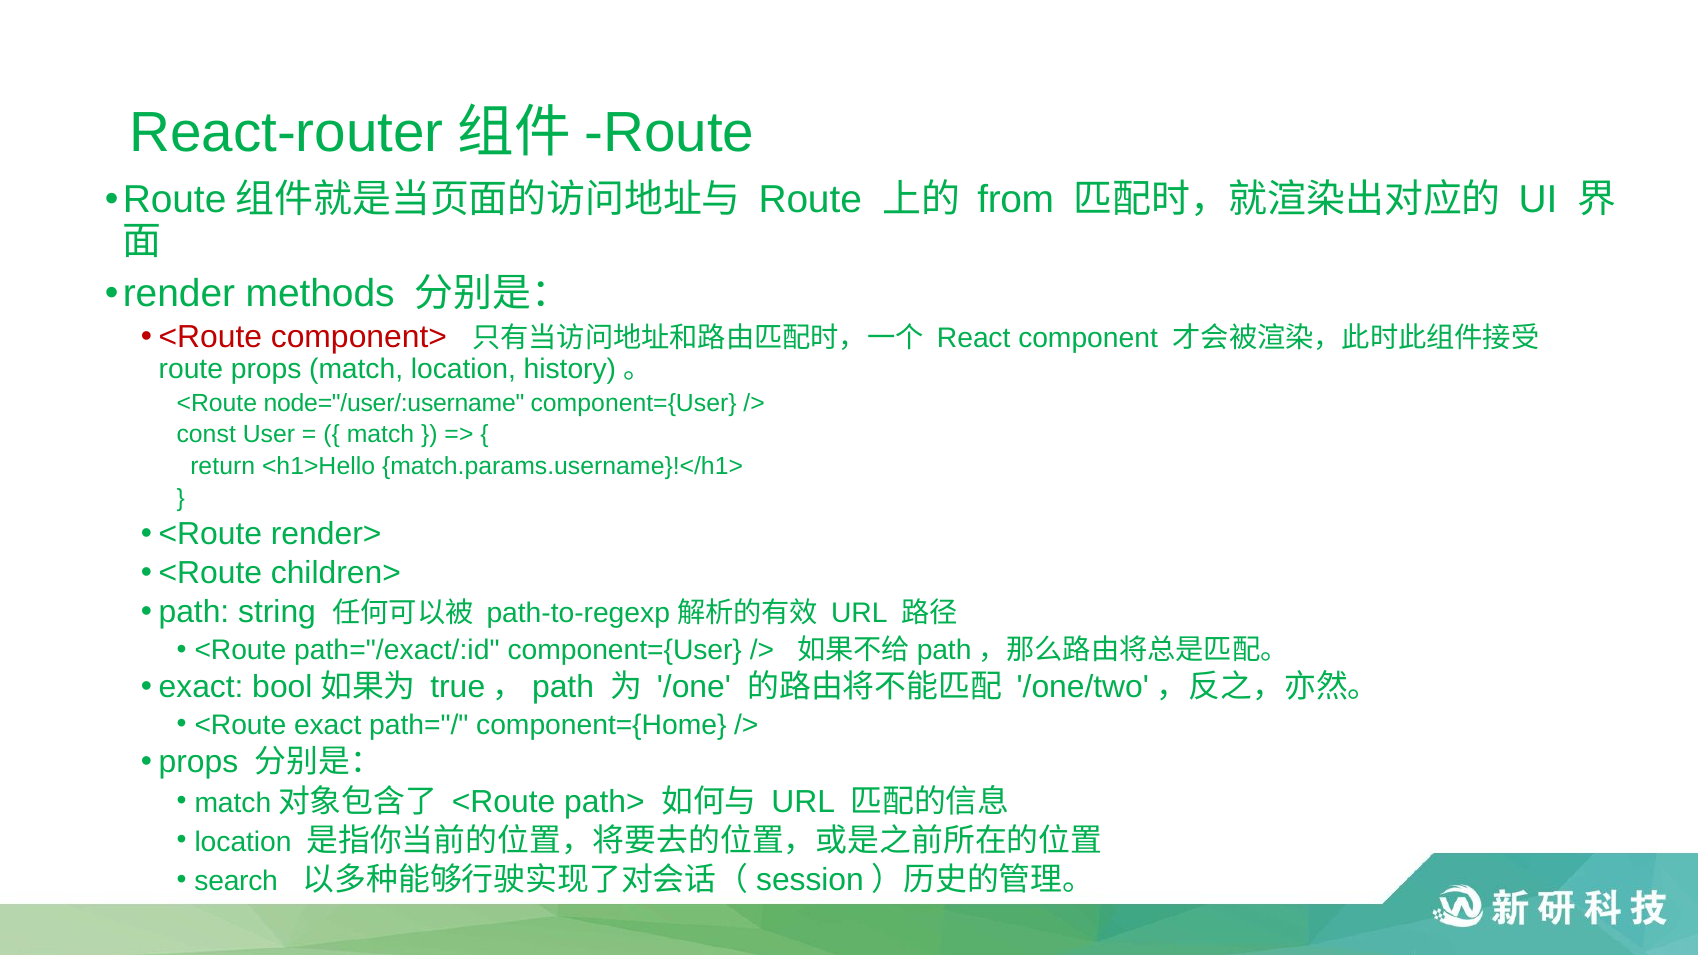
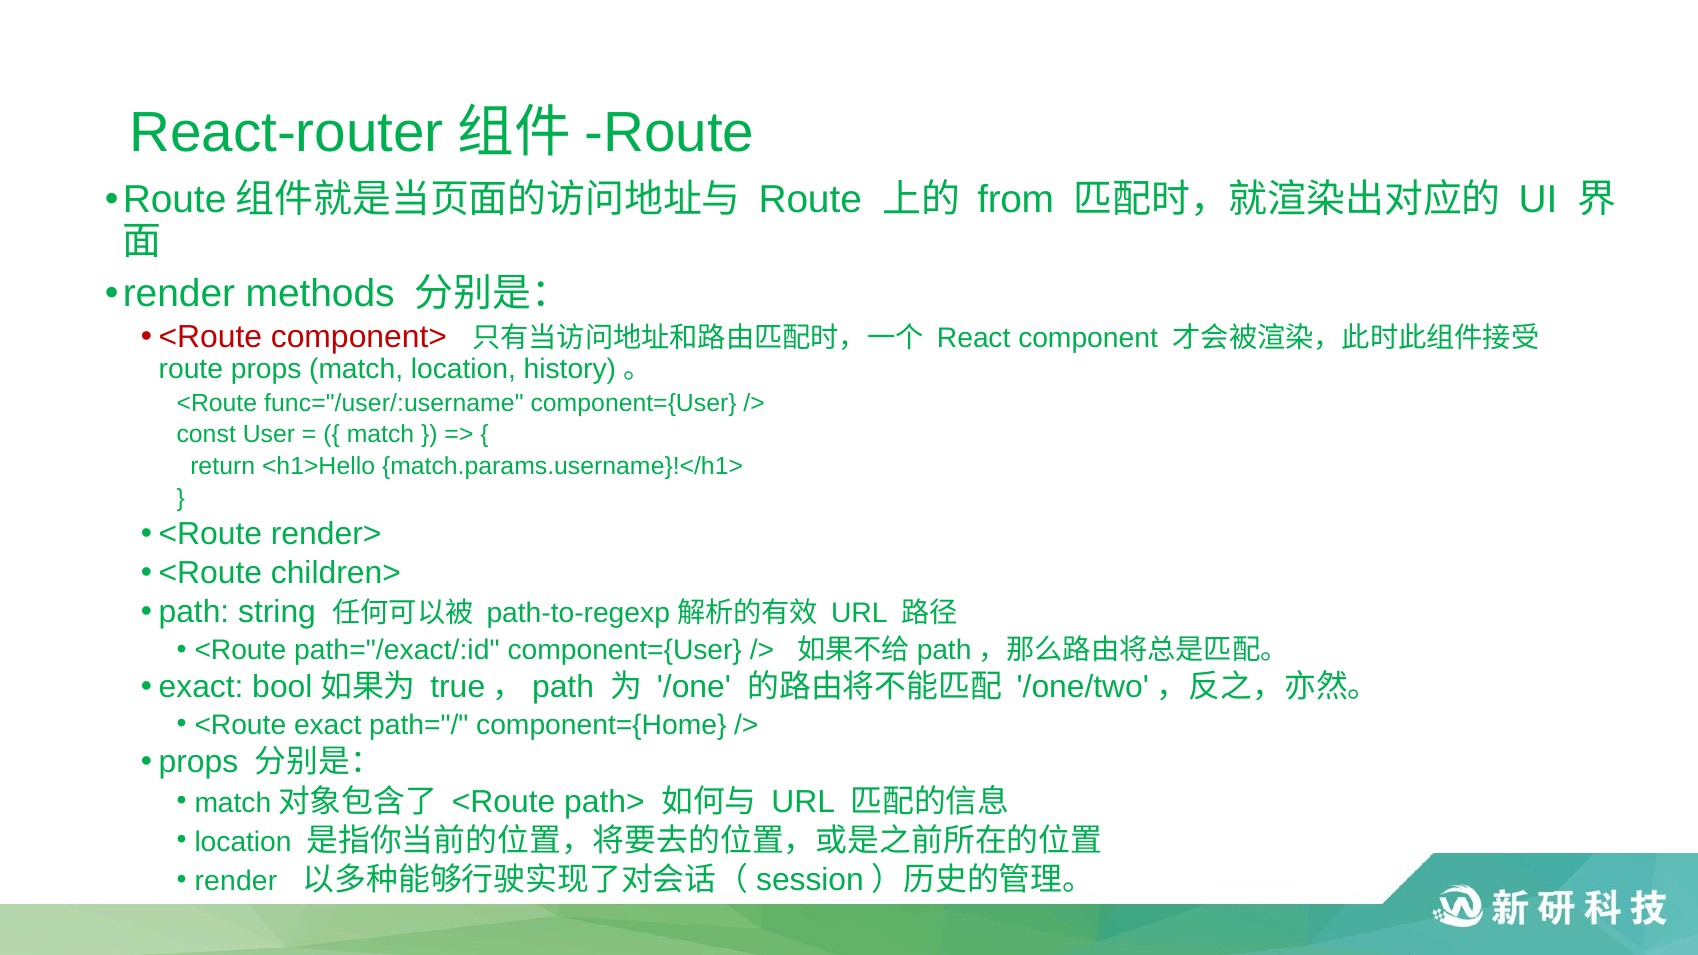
node="/user/:username: node="/user/:username -> func="/user/:username
search at (236, 882): search -> render
